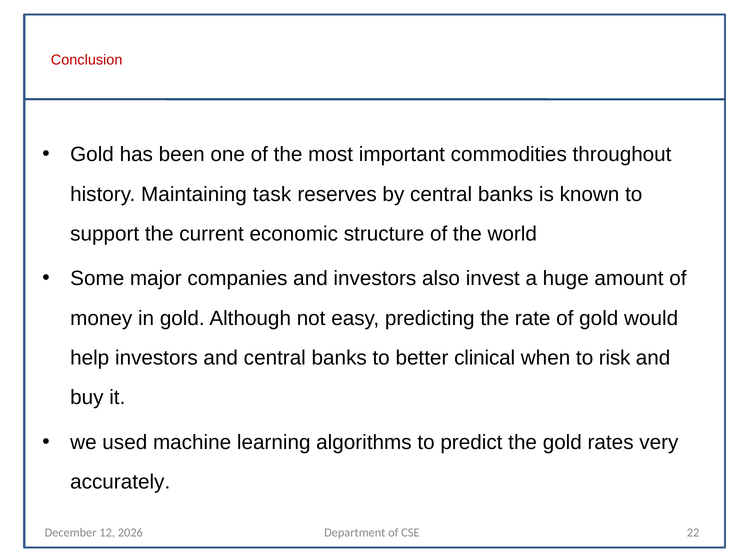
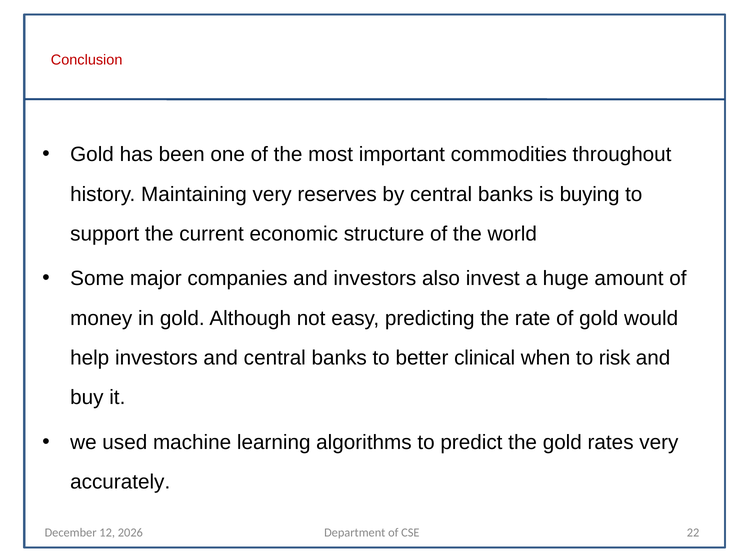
Maintaining task: task -> very
known: known -> buying
